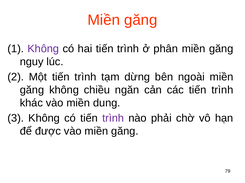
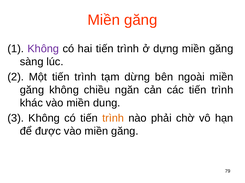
phân: phân -> dựng
nguy: nguy -> sàng
trình at (113, 119) colour: purple -> orange
